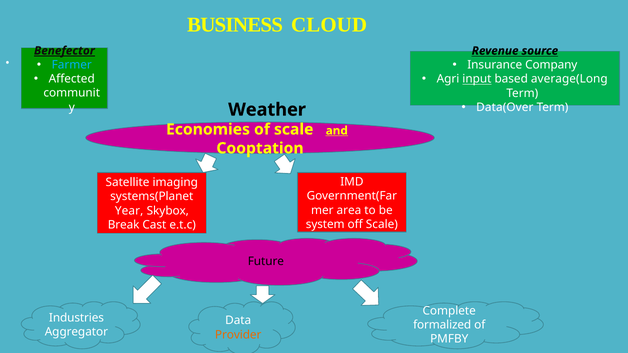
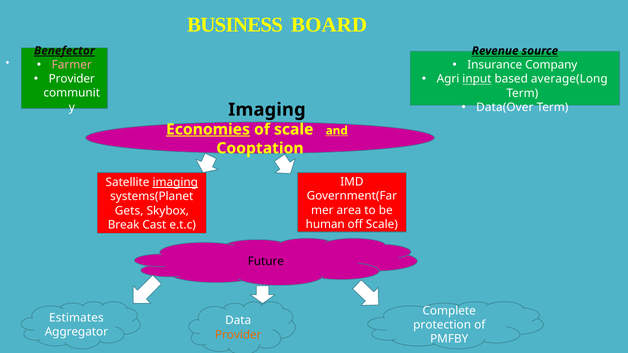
CLOUD: CLOUD -> BOARD
Farmer colour: light blue -> pink
Affected at (72, 79): Affected -> Provider
Weather at (267, 110): Weather -> Imaging
Economies underline: none -> present
imaging at (175, 183) underline: none -> present
Year: Year -> Gets
system: system -> human
Industries: Industries -> Estimates
formalized: formalized -> protection
